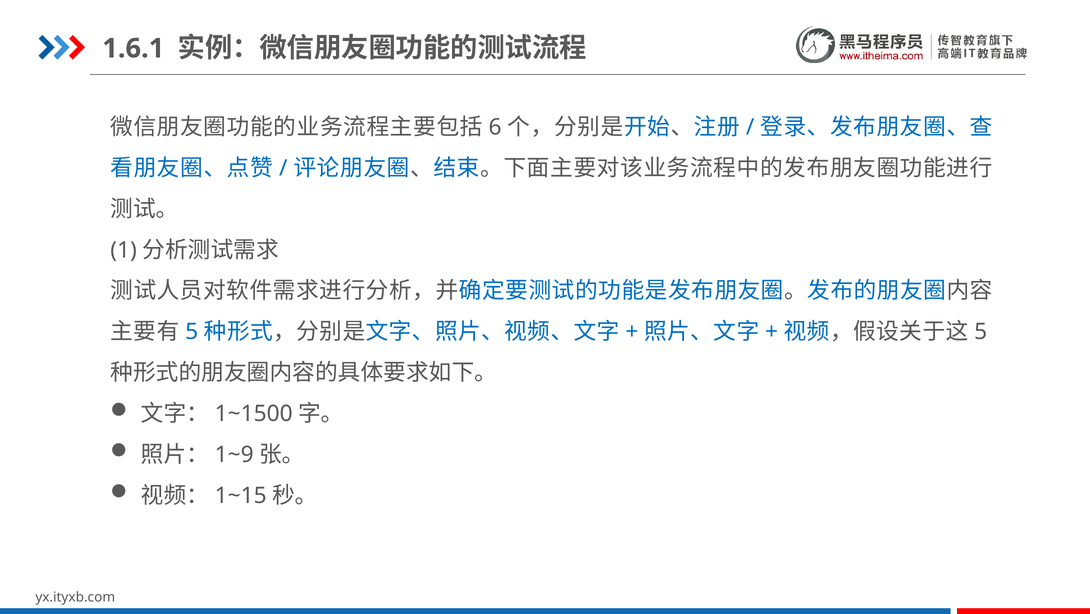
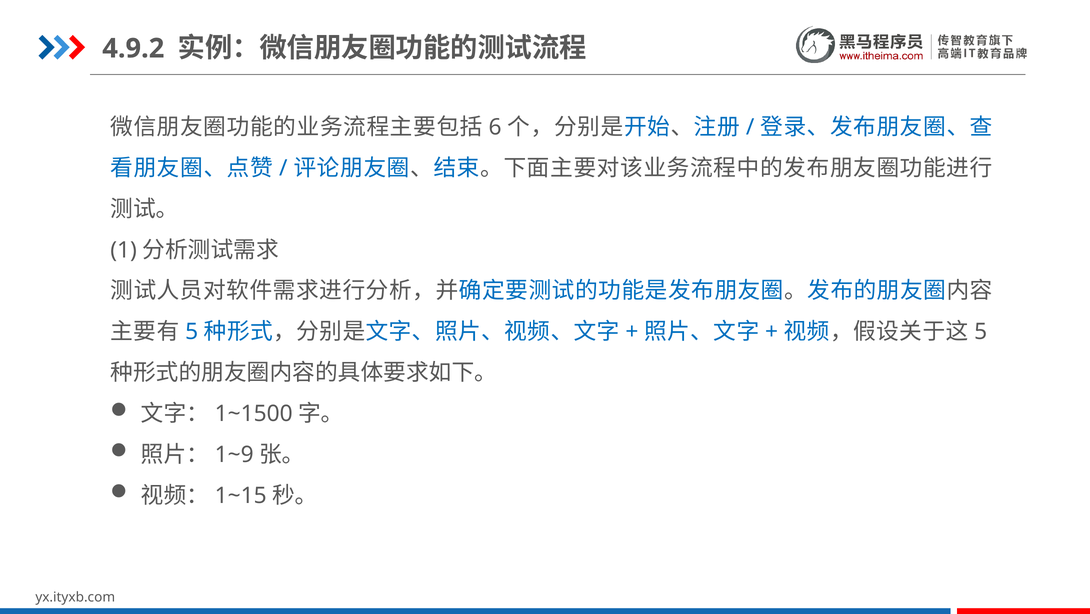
1.6.1: 1.6.1 -> 4.9.2
